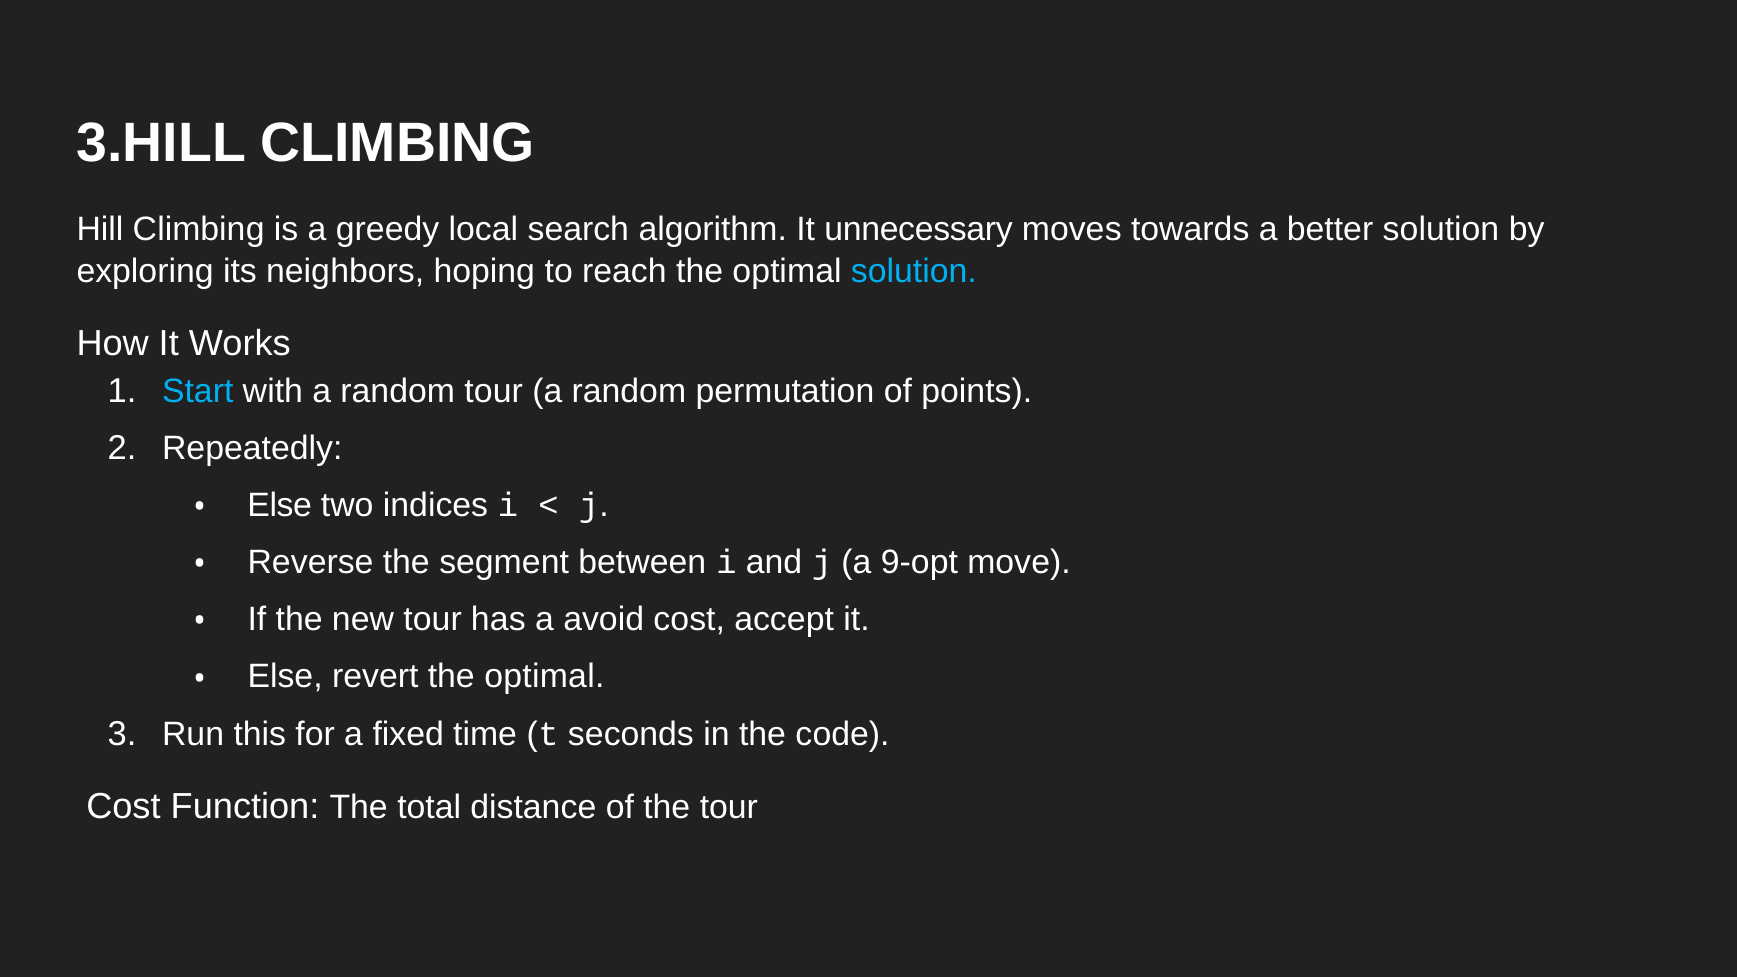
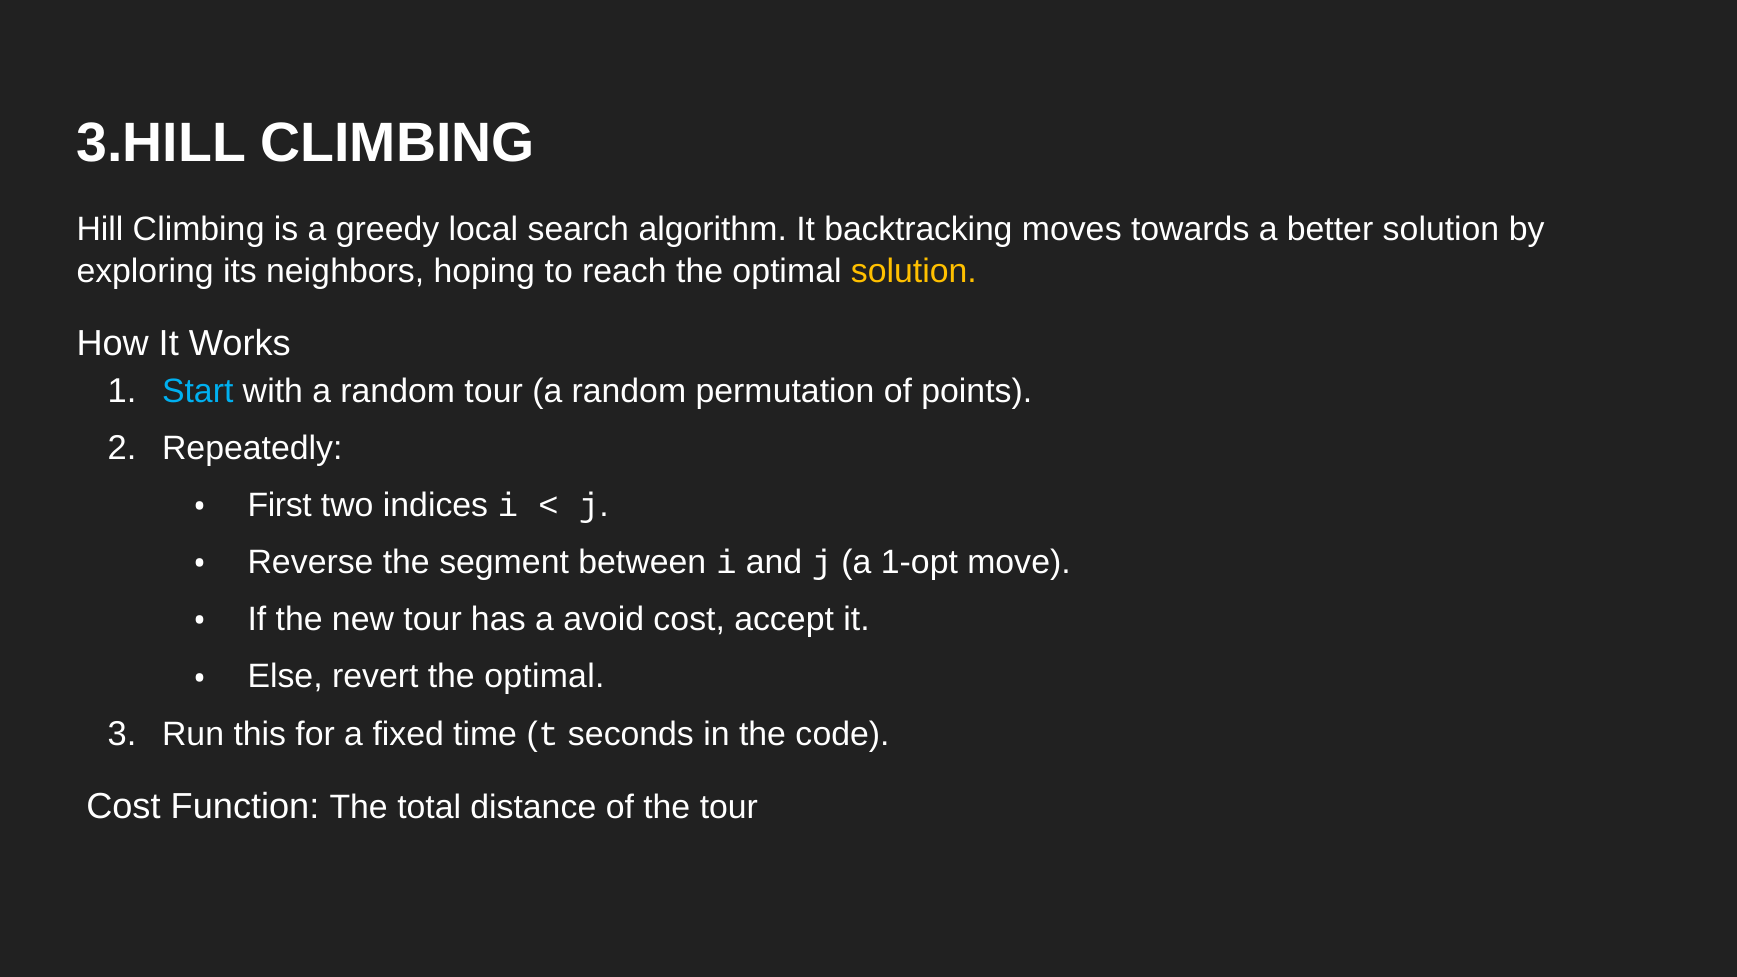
unnecessary: unnecessary -> backtracking
solution at (914, 271) colour: light blue -> yellow
Else at (280, 506): Else -> First
9-opt: 9-opt -> 1-opt
